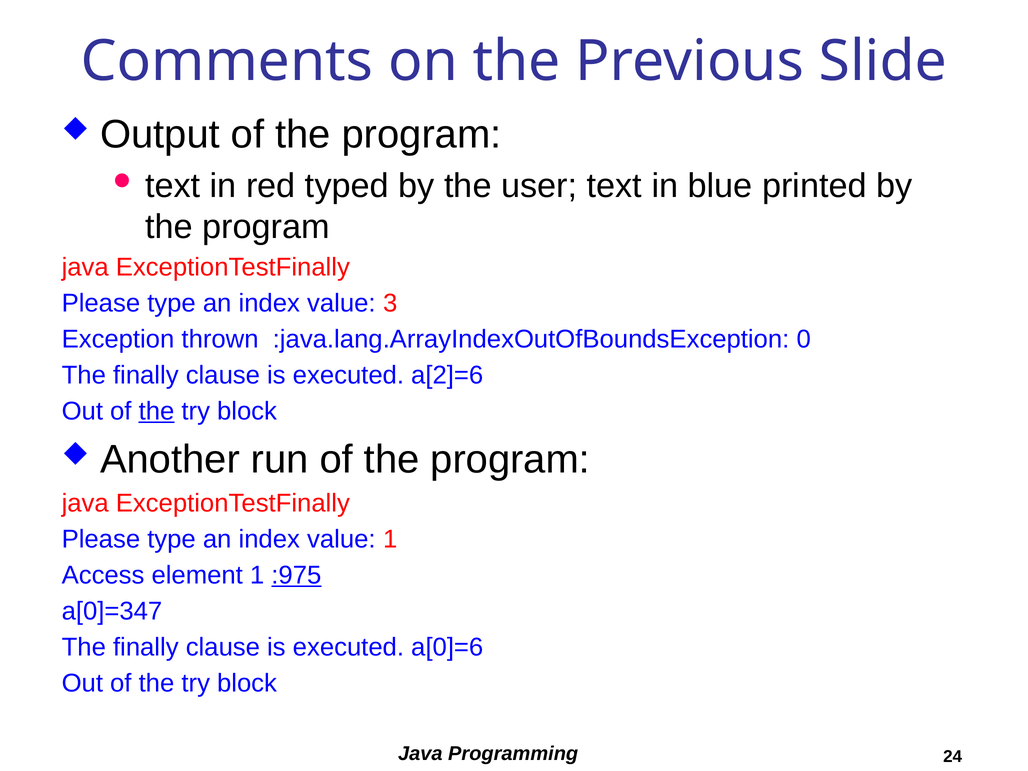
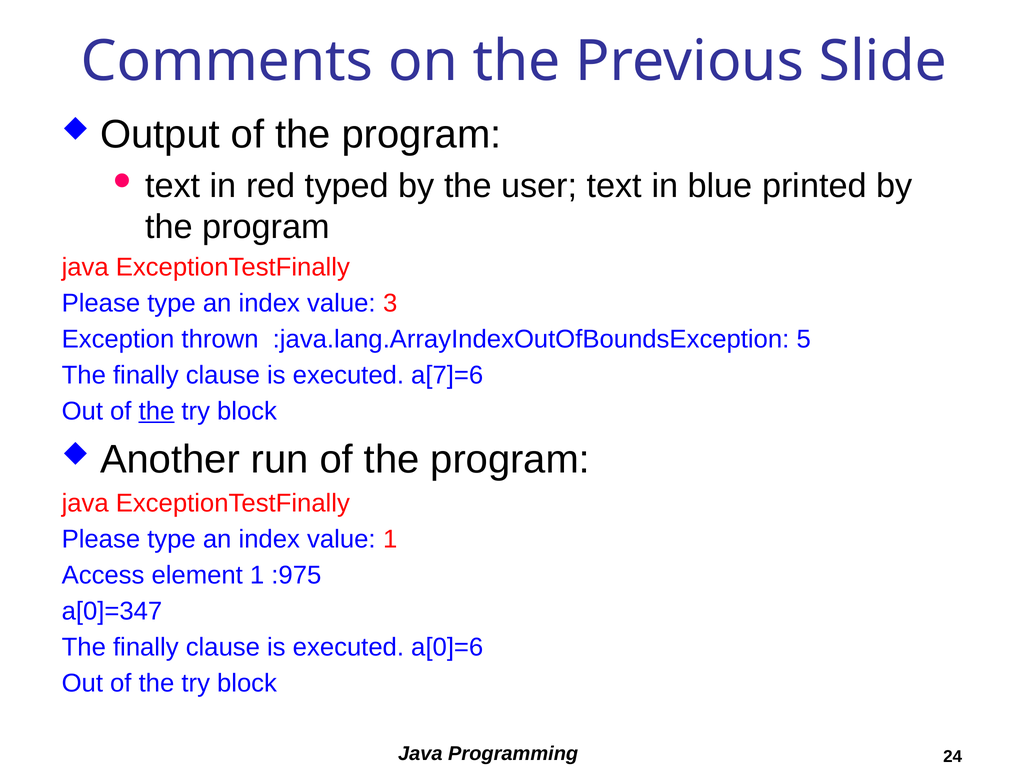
0: 0 -> 5
a[2]=6: a[2]=6 -> a[7]=6
:975 underline: present -> none
